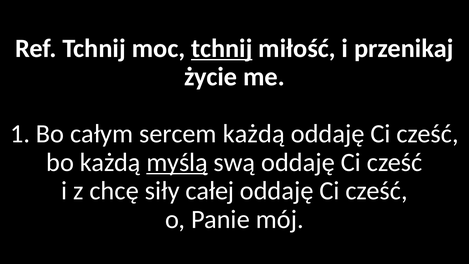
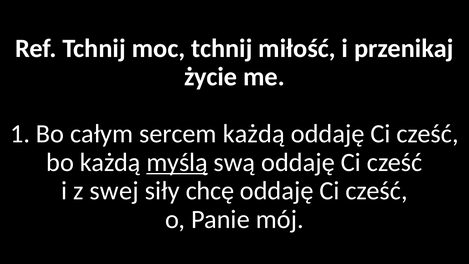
tchnij at (222, 48) underline: present -> none
chcę: chcę -> swej
całej: całej -> chcę
